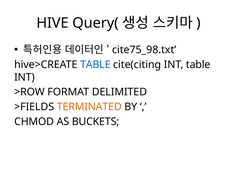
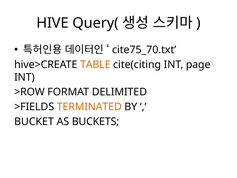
cite75_98.txt: cite75_98.txt -> cite75_70.txt
TABLE at (95, 64) colour: blue -> orange
INT table: table -> page
CHMOD: CHMOD -> BUCKET
